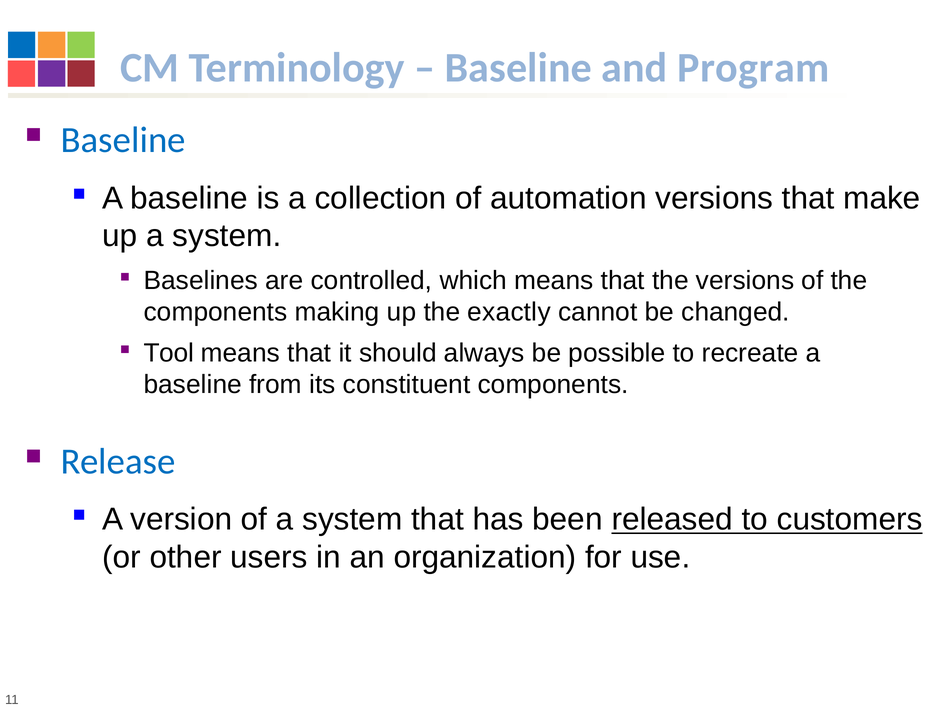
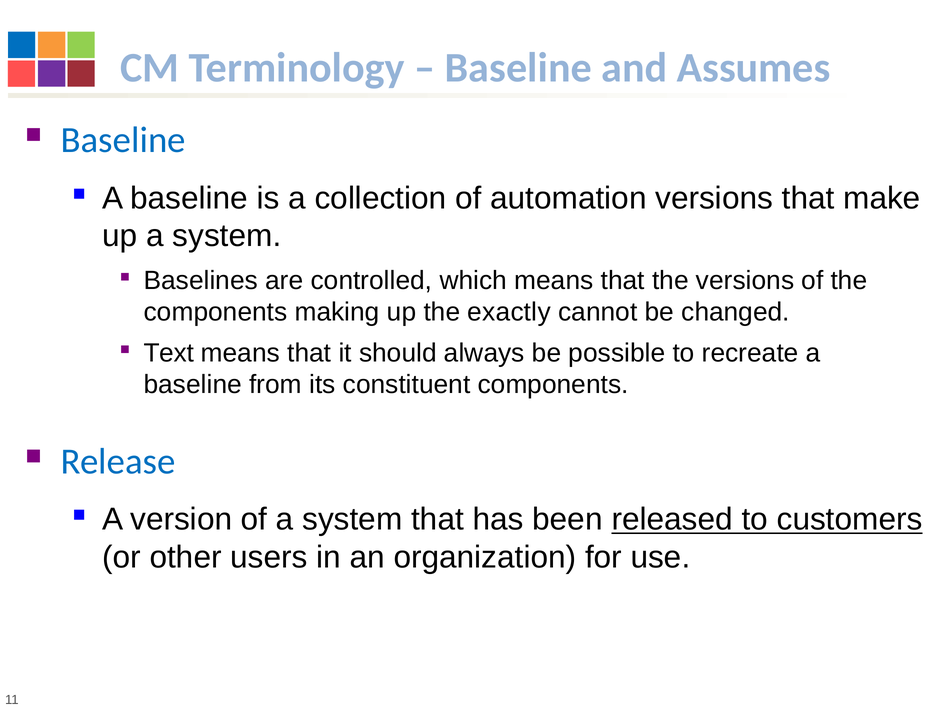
Program: Program -> Assumes
Tool: Tool -> Text
